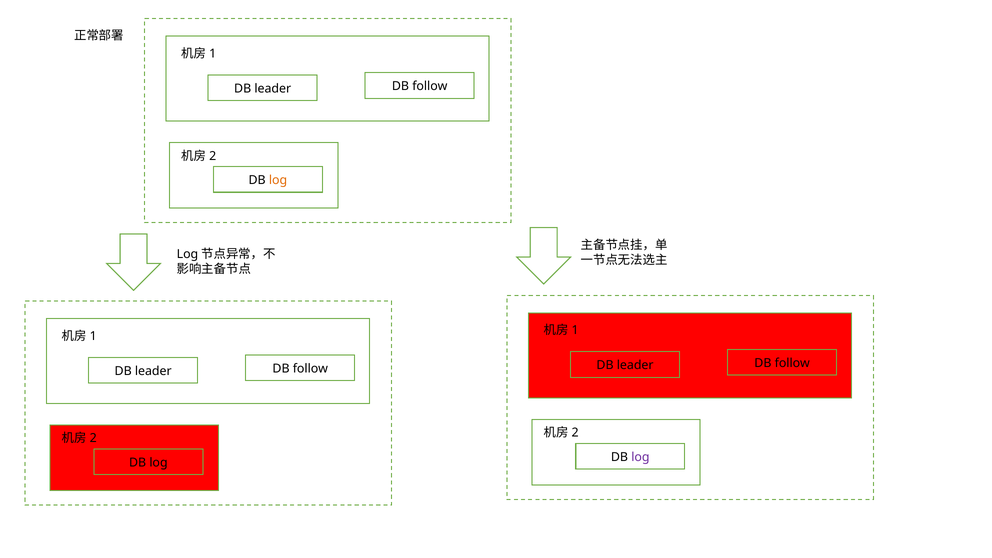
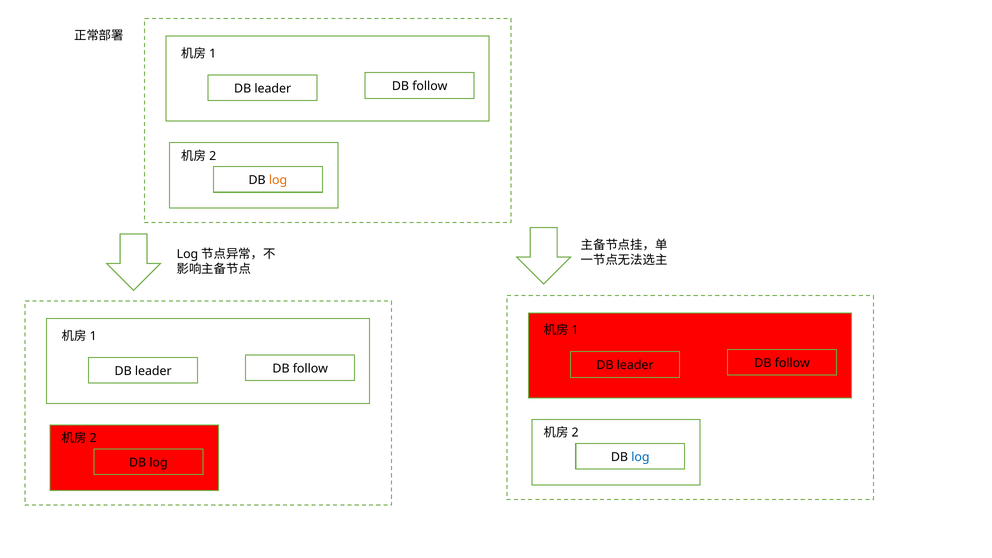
log at (640, 457) colour: purple -> blue
